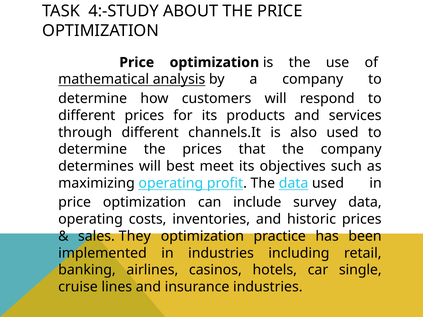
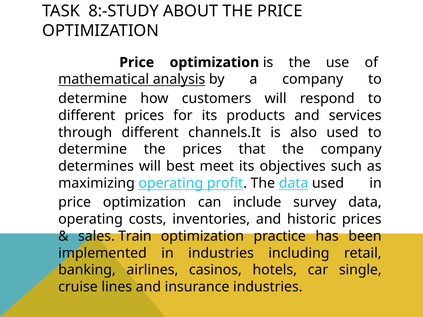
4:-STUDY: 4:-STUDY -> 8:-STUDY
They: They -> Train
